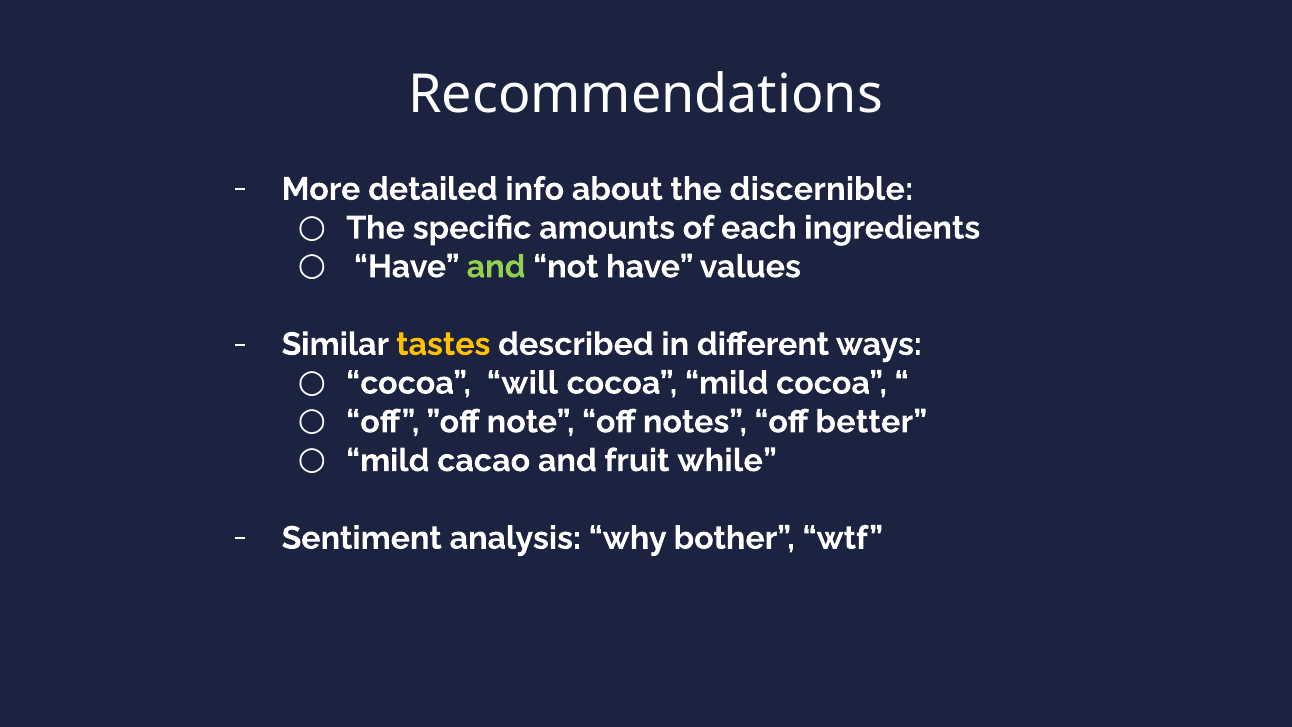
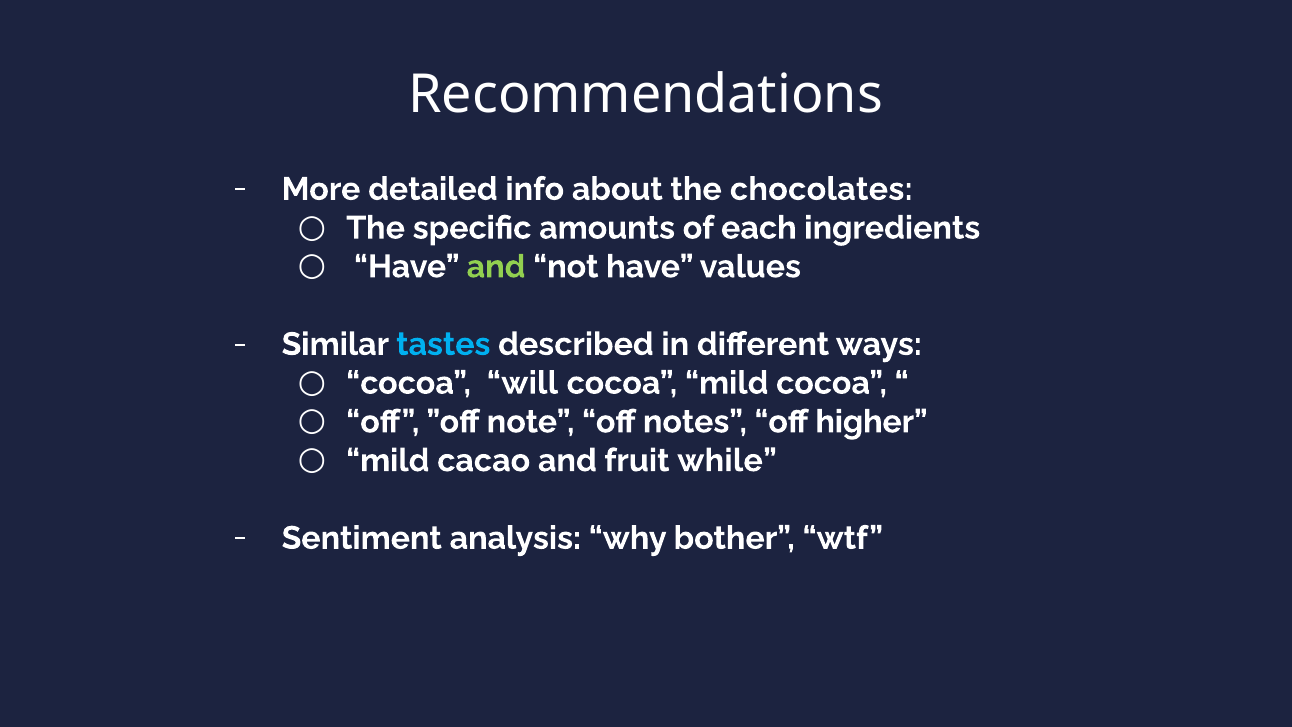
discernible: discernible -> chocolates
tastes colour: yellow -> light blue
better: better -> higher
